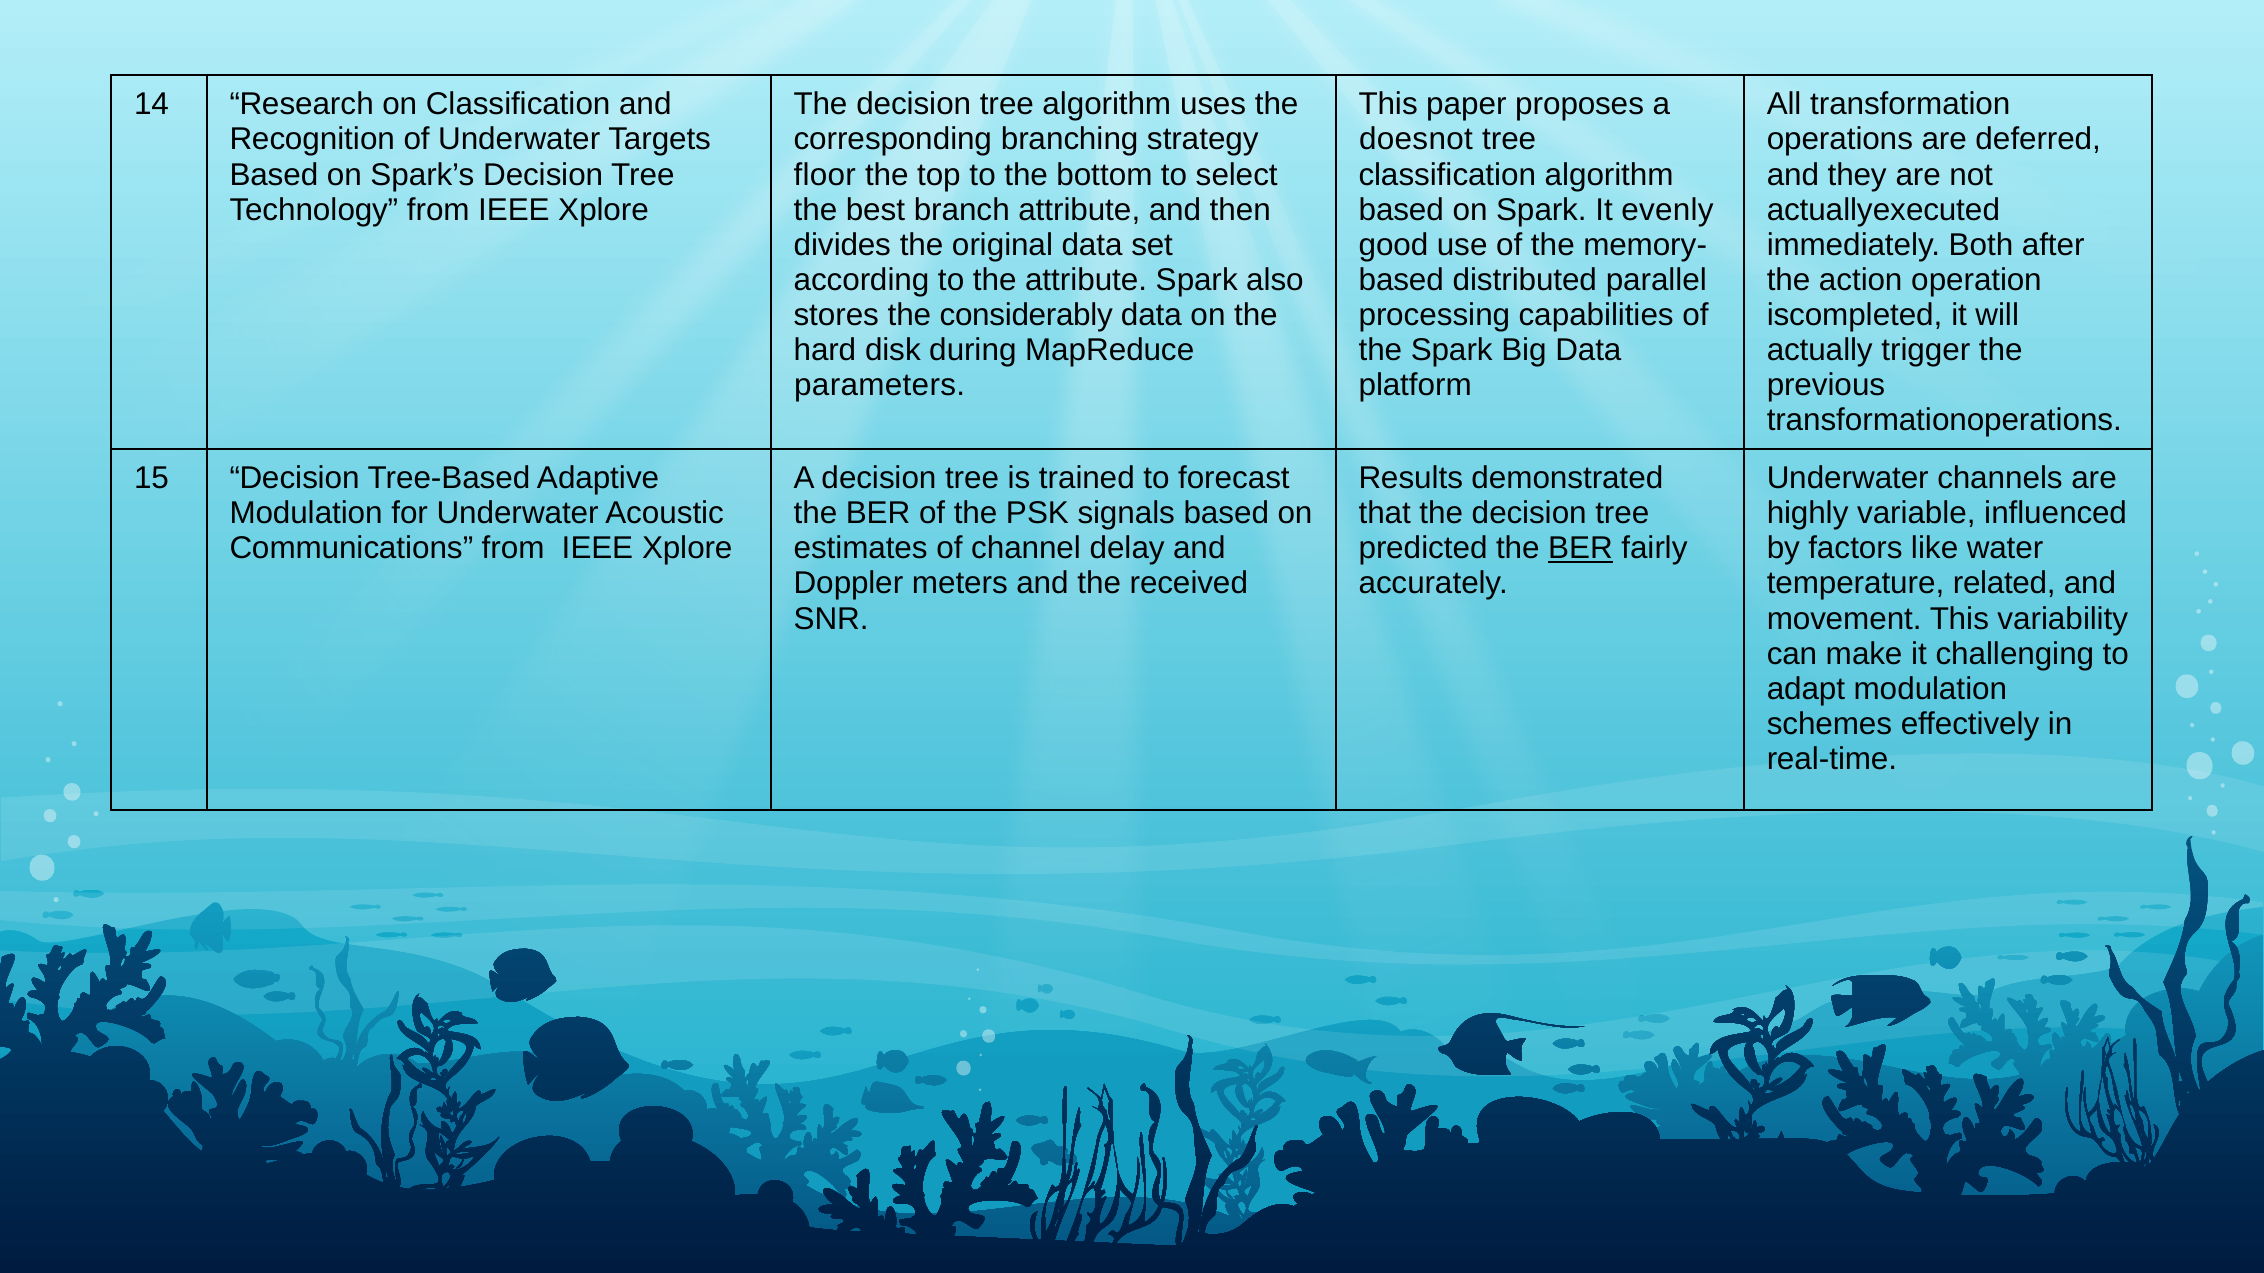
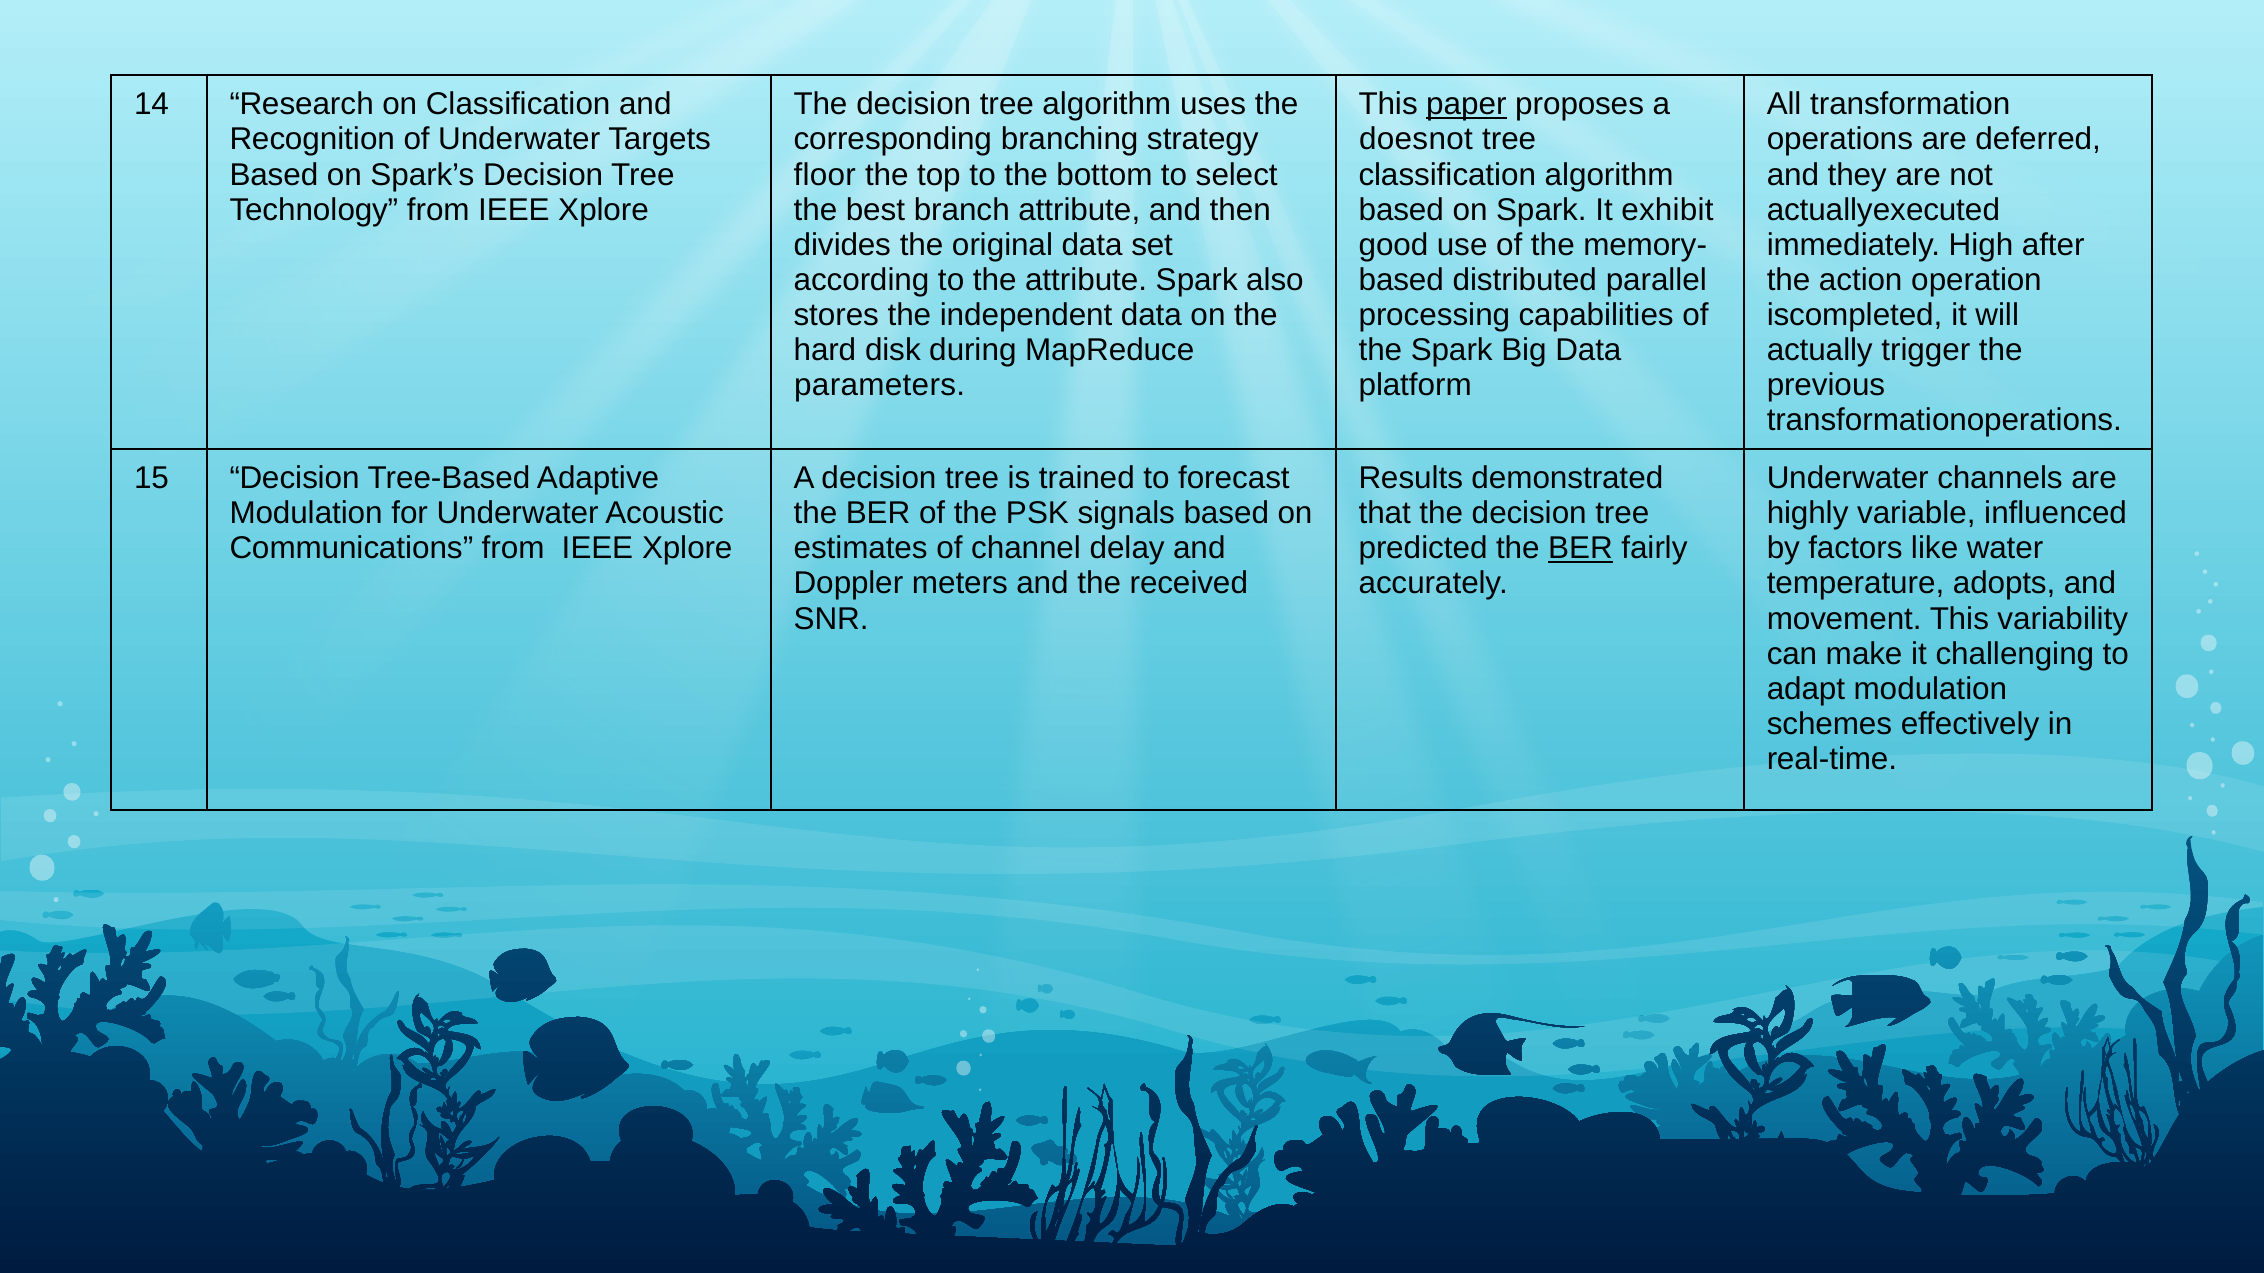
paper underline: none -> present
evenly: evenly -> exhibit
Both: Both -> High
considerably: considerably -> independent
related: related -> adopts
